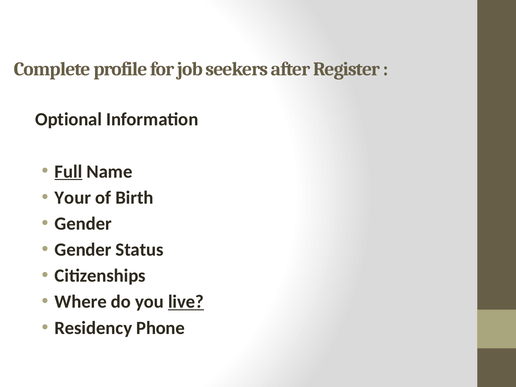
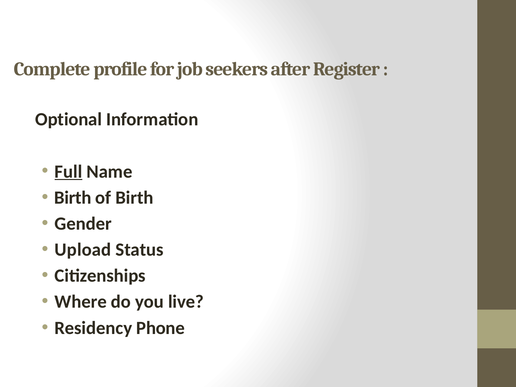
Your at (73, 198): Your -> Birth
Gender at (83, 250): Gender -> Upload
live underline: present -> none
